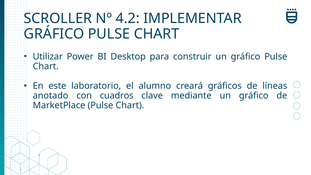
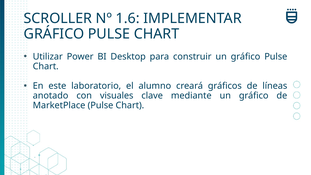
4.2: 4.2 -> 1.6
cuadros: cuadros -> visuales
